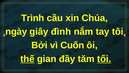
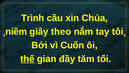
ngày: ngày -> niềm
đình: đình -> theo
tối underline: present -> none
